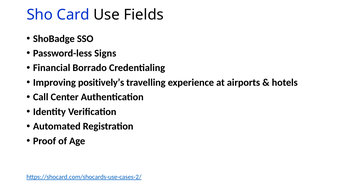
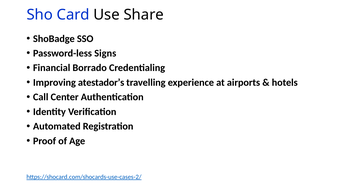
Fields: Fields -> Share
positively’s: positively’s -> atestador’s
